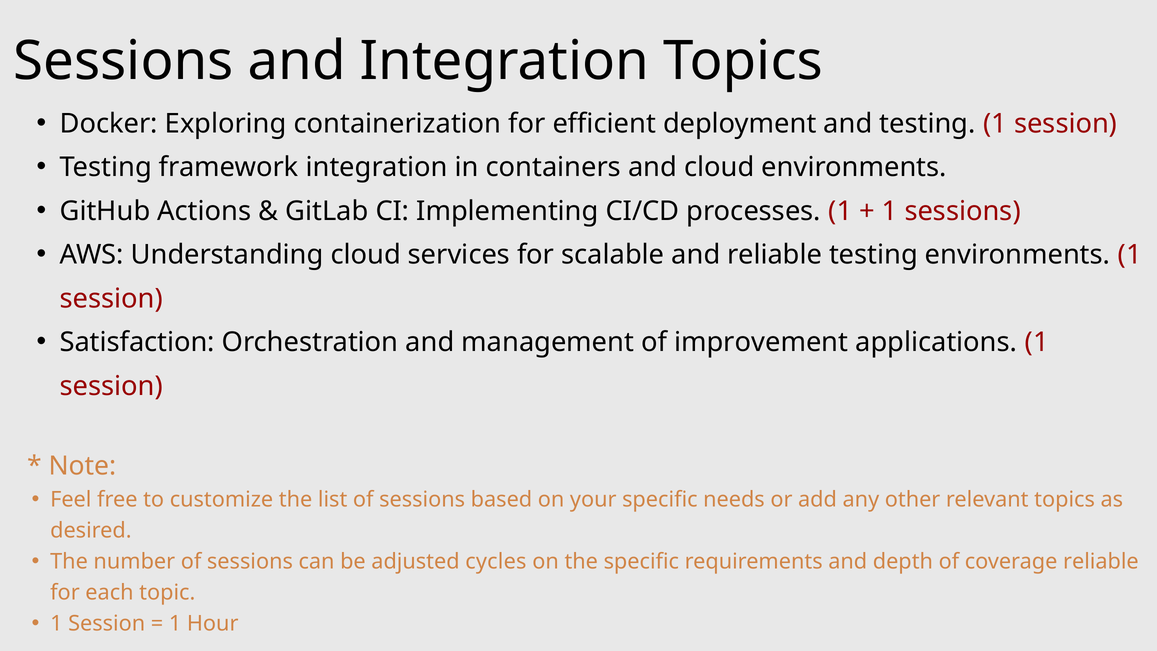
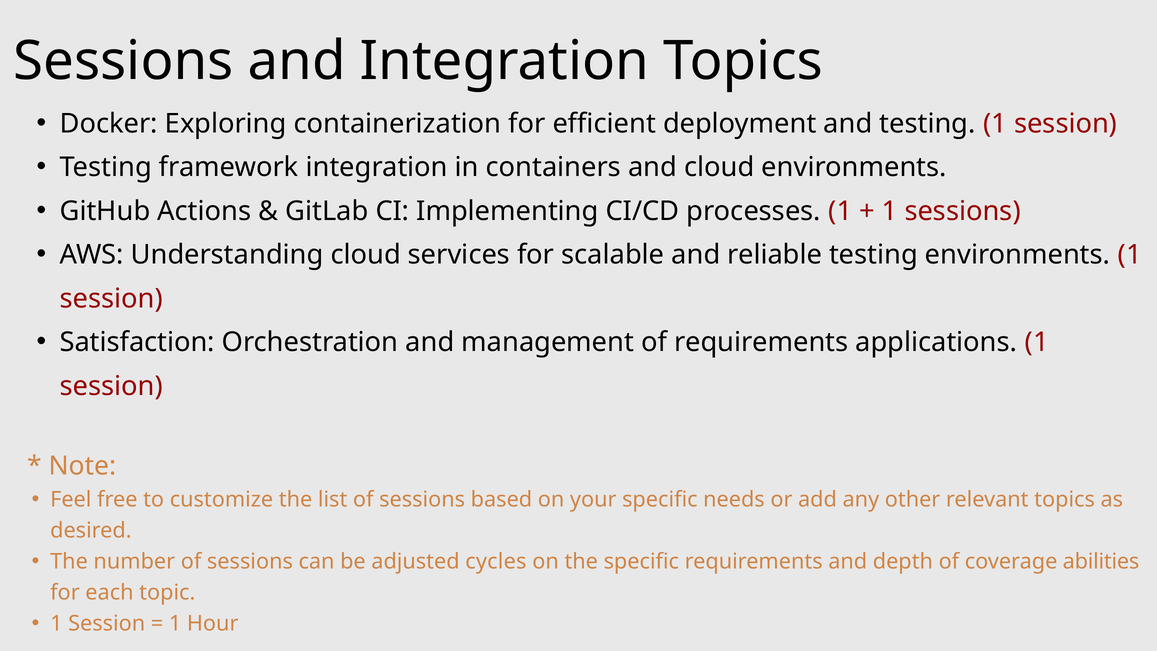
of improvement: improvement -> requirements
coverage reliable: reliable -> abilities
